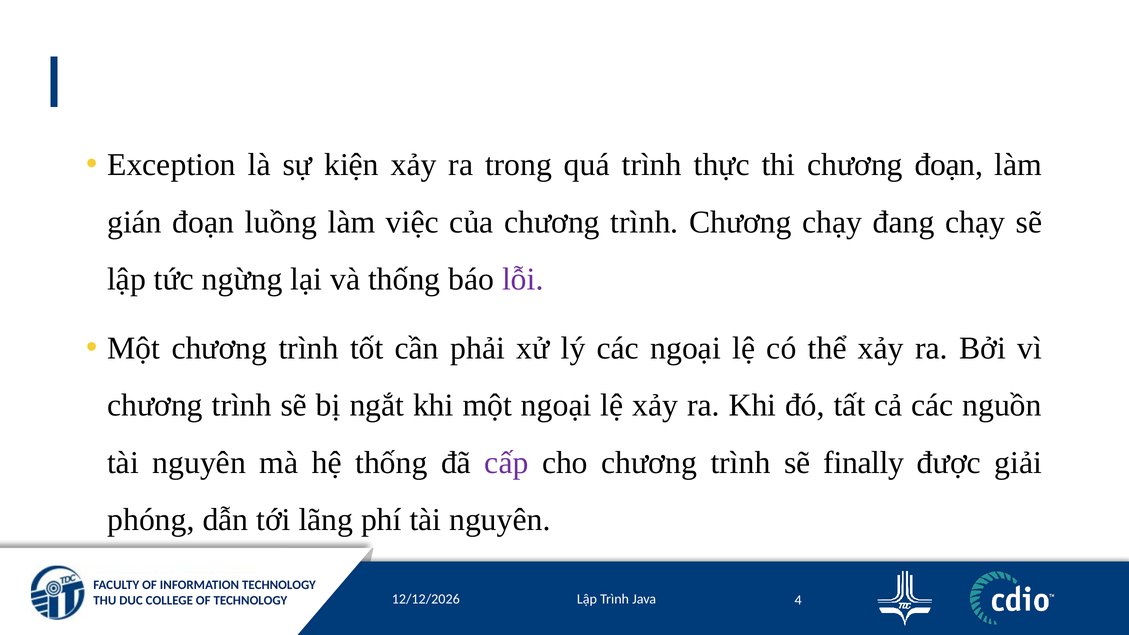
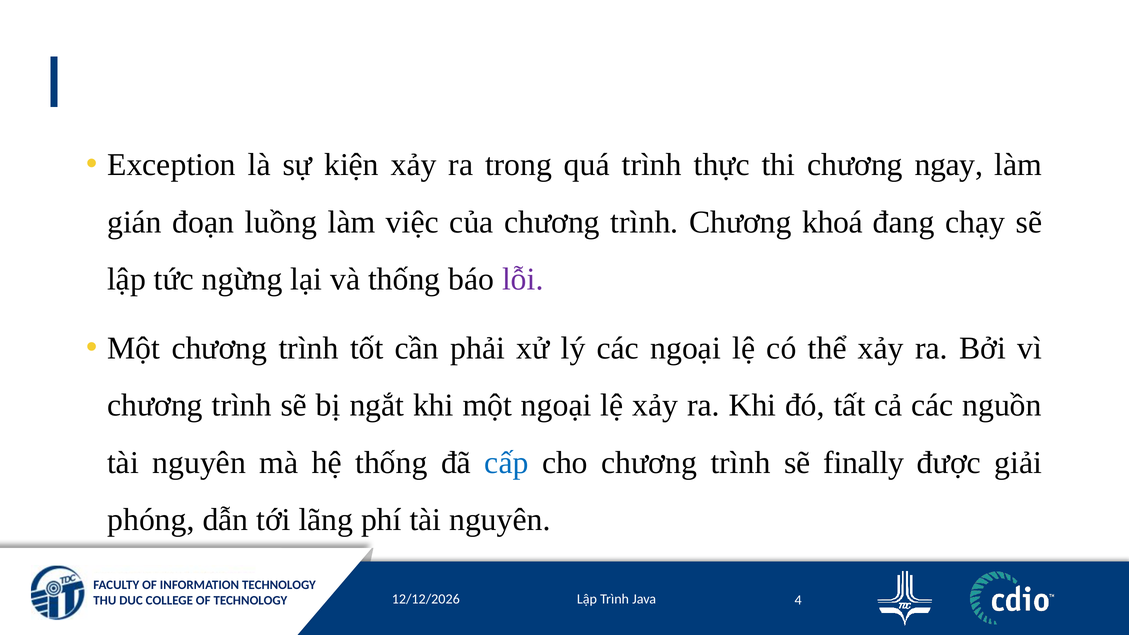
chương đoạn: đoạn -> ngay
Chương chạy: chạy -> khoá
cấp colour: purple -> blue
